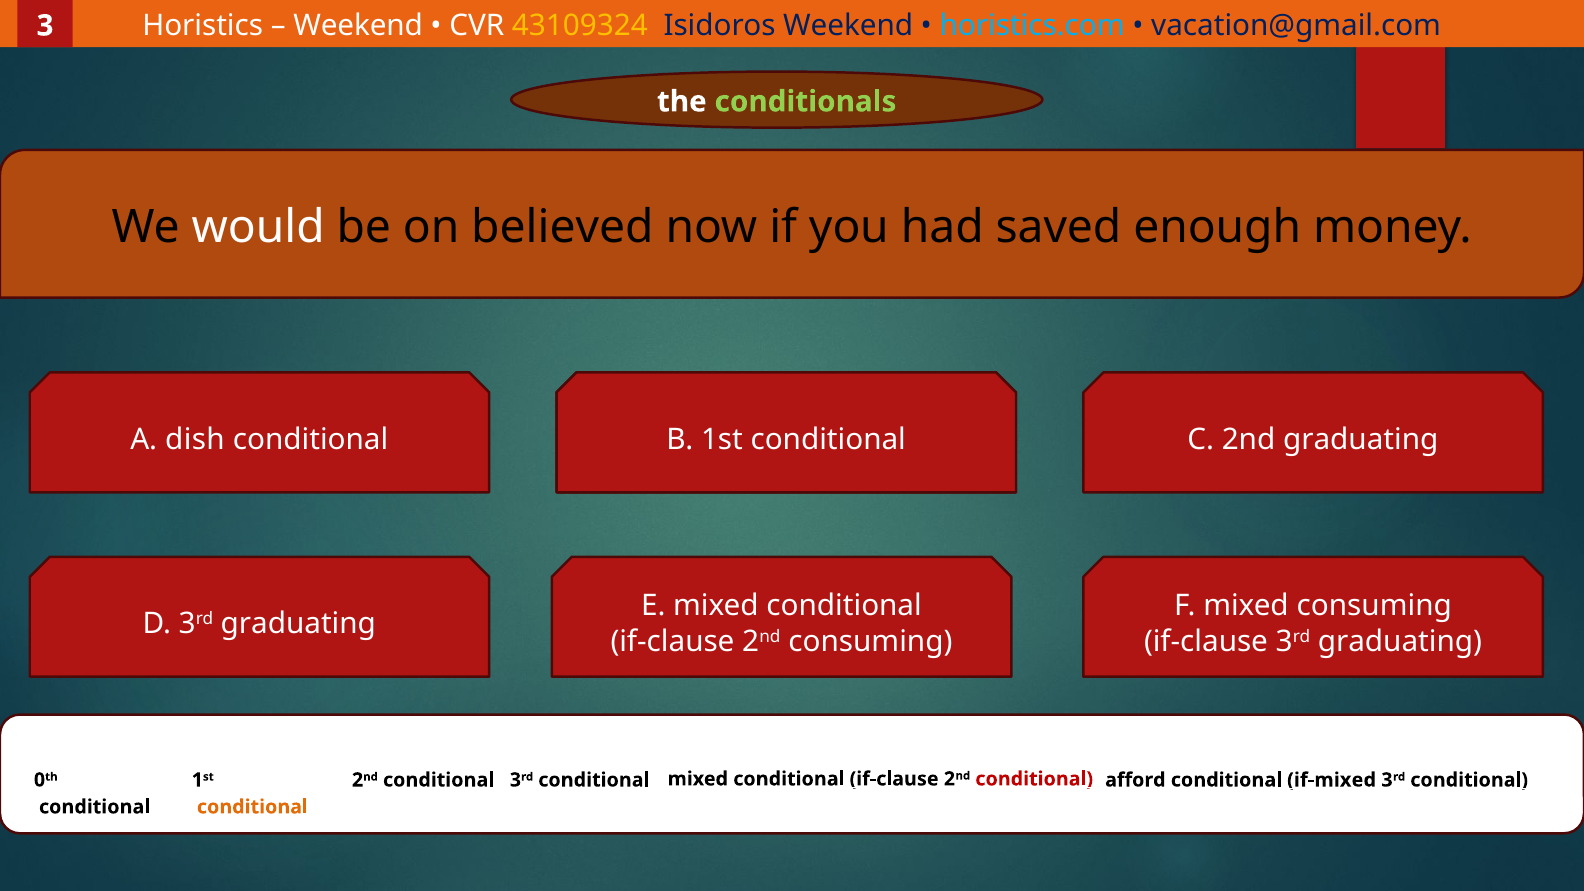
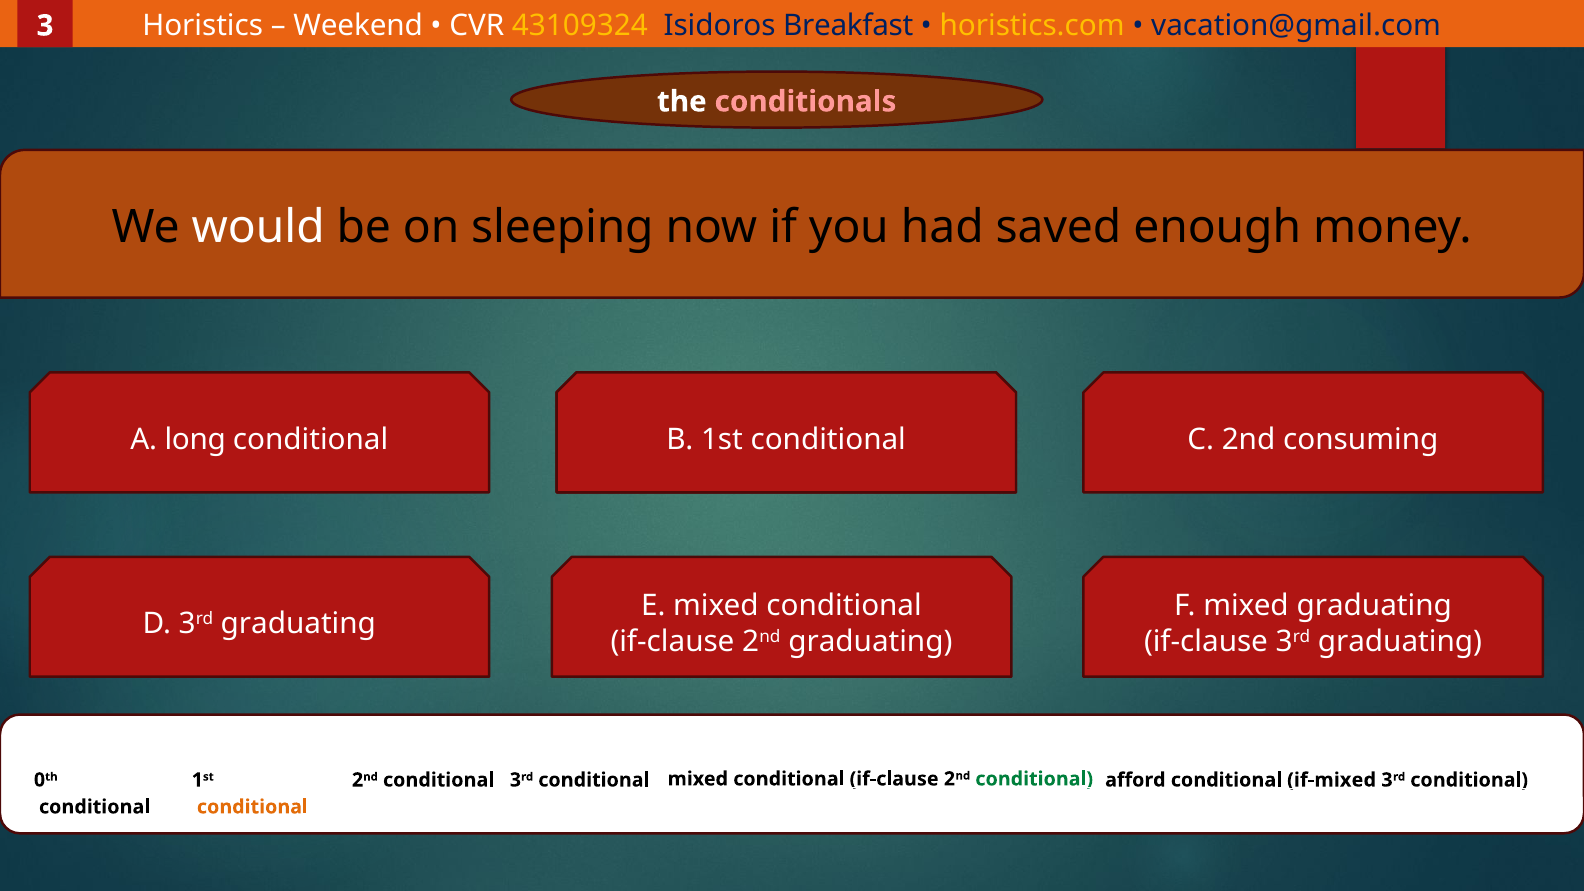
Isidoros Weekend: Weekend -> Breakfast
horistics.com colour: light blue -> yellow
conditionals colour: light green -> pink
believed: believed -> sleeping
dish: dish -> long
2nd graduating: graduating -> consuming
mixed consuming: consuming -> graduating
2nd consuming: consuming -> graduating
conditional at (1034, 779) colour: red -> green
